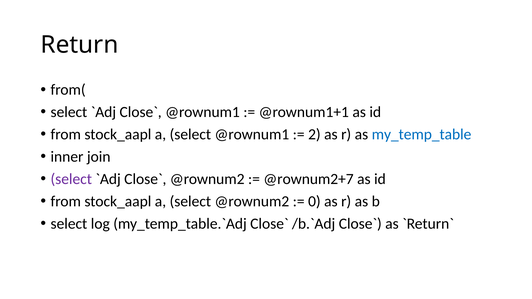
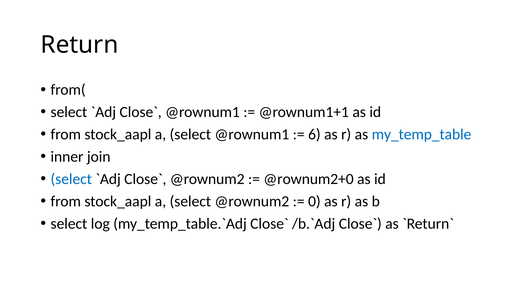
2: 2 -> 6
select at (71, 179) colour: purple -> blue
@rownum2+7: @rownum2+7 -> @rownum2+0
